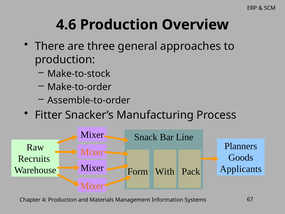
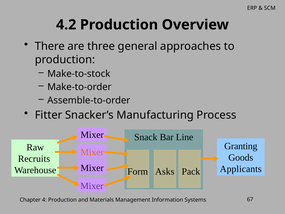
4.6: 4.6 -> 4.2
Planners: Planners -> Granting
With: With -> Asks
Mixer at (92, 186) colour: orange -> purple
